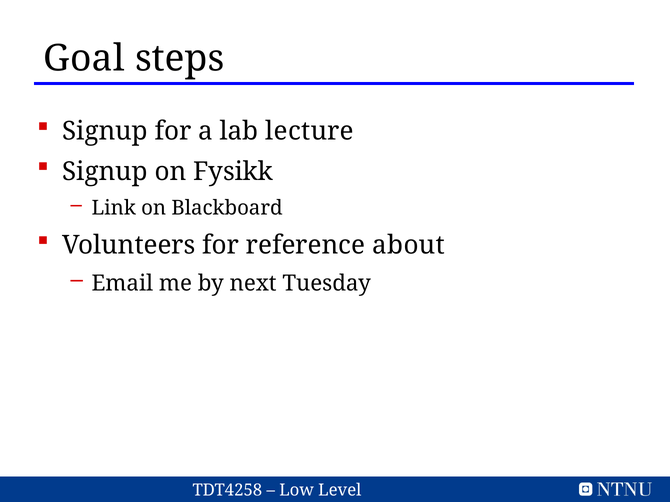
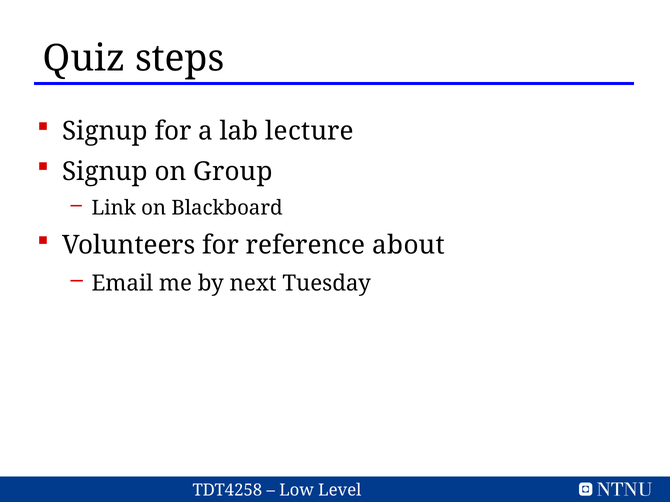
Goal: Goal -> Quiz
Fysikk: Fysikk -> Group
